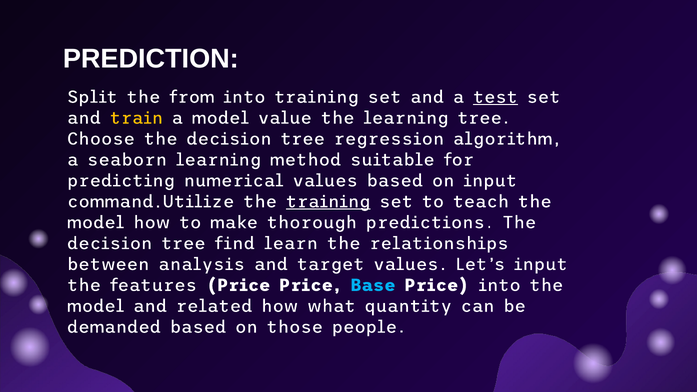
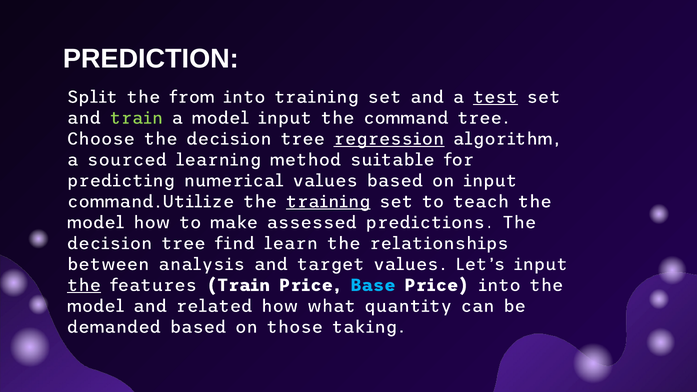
train at (136, 118) colour: yellow -> light green
model value: value -> input
the learning: learning -> command
regression underline: none -> present
seaborn: seaborn -> sourced
thorough: thorough -> assessed
the at (84, 285) underline: none -> present
features Price: Price -> Train
people: people -> taking
